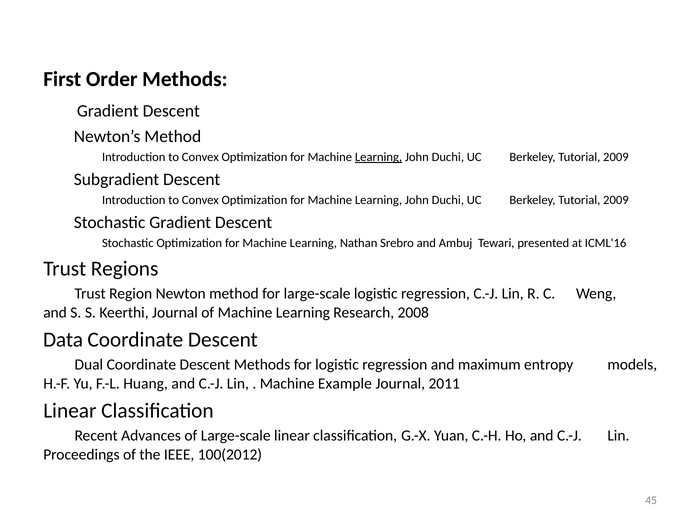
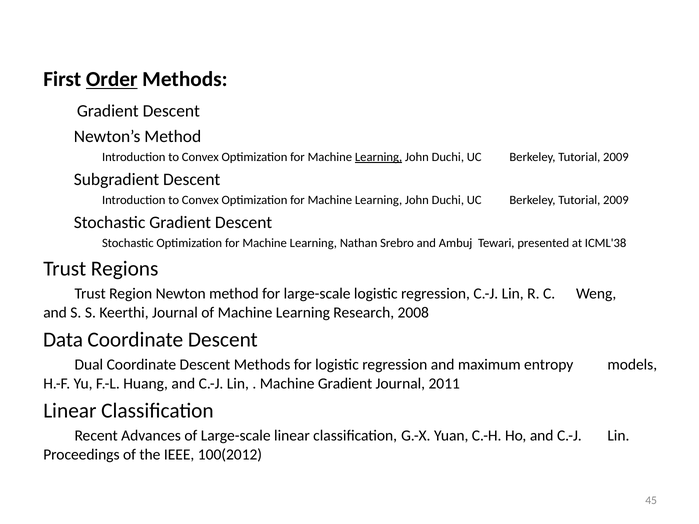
Order underline: none -> present
ICML'16: ICML'16 -> ICML'38
Machine Example: Example -> Gradient
